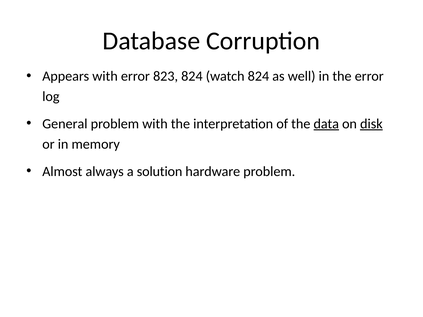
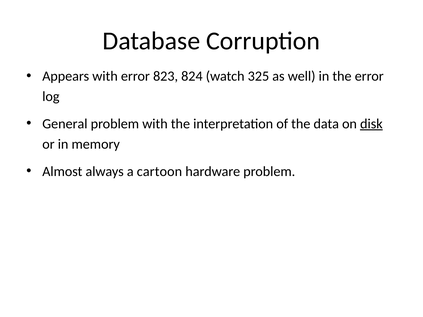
watch 824: 824 -> 325
data underline: present -> none
solution: solution -> cartoon
